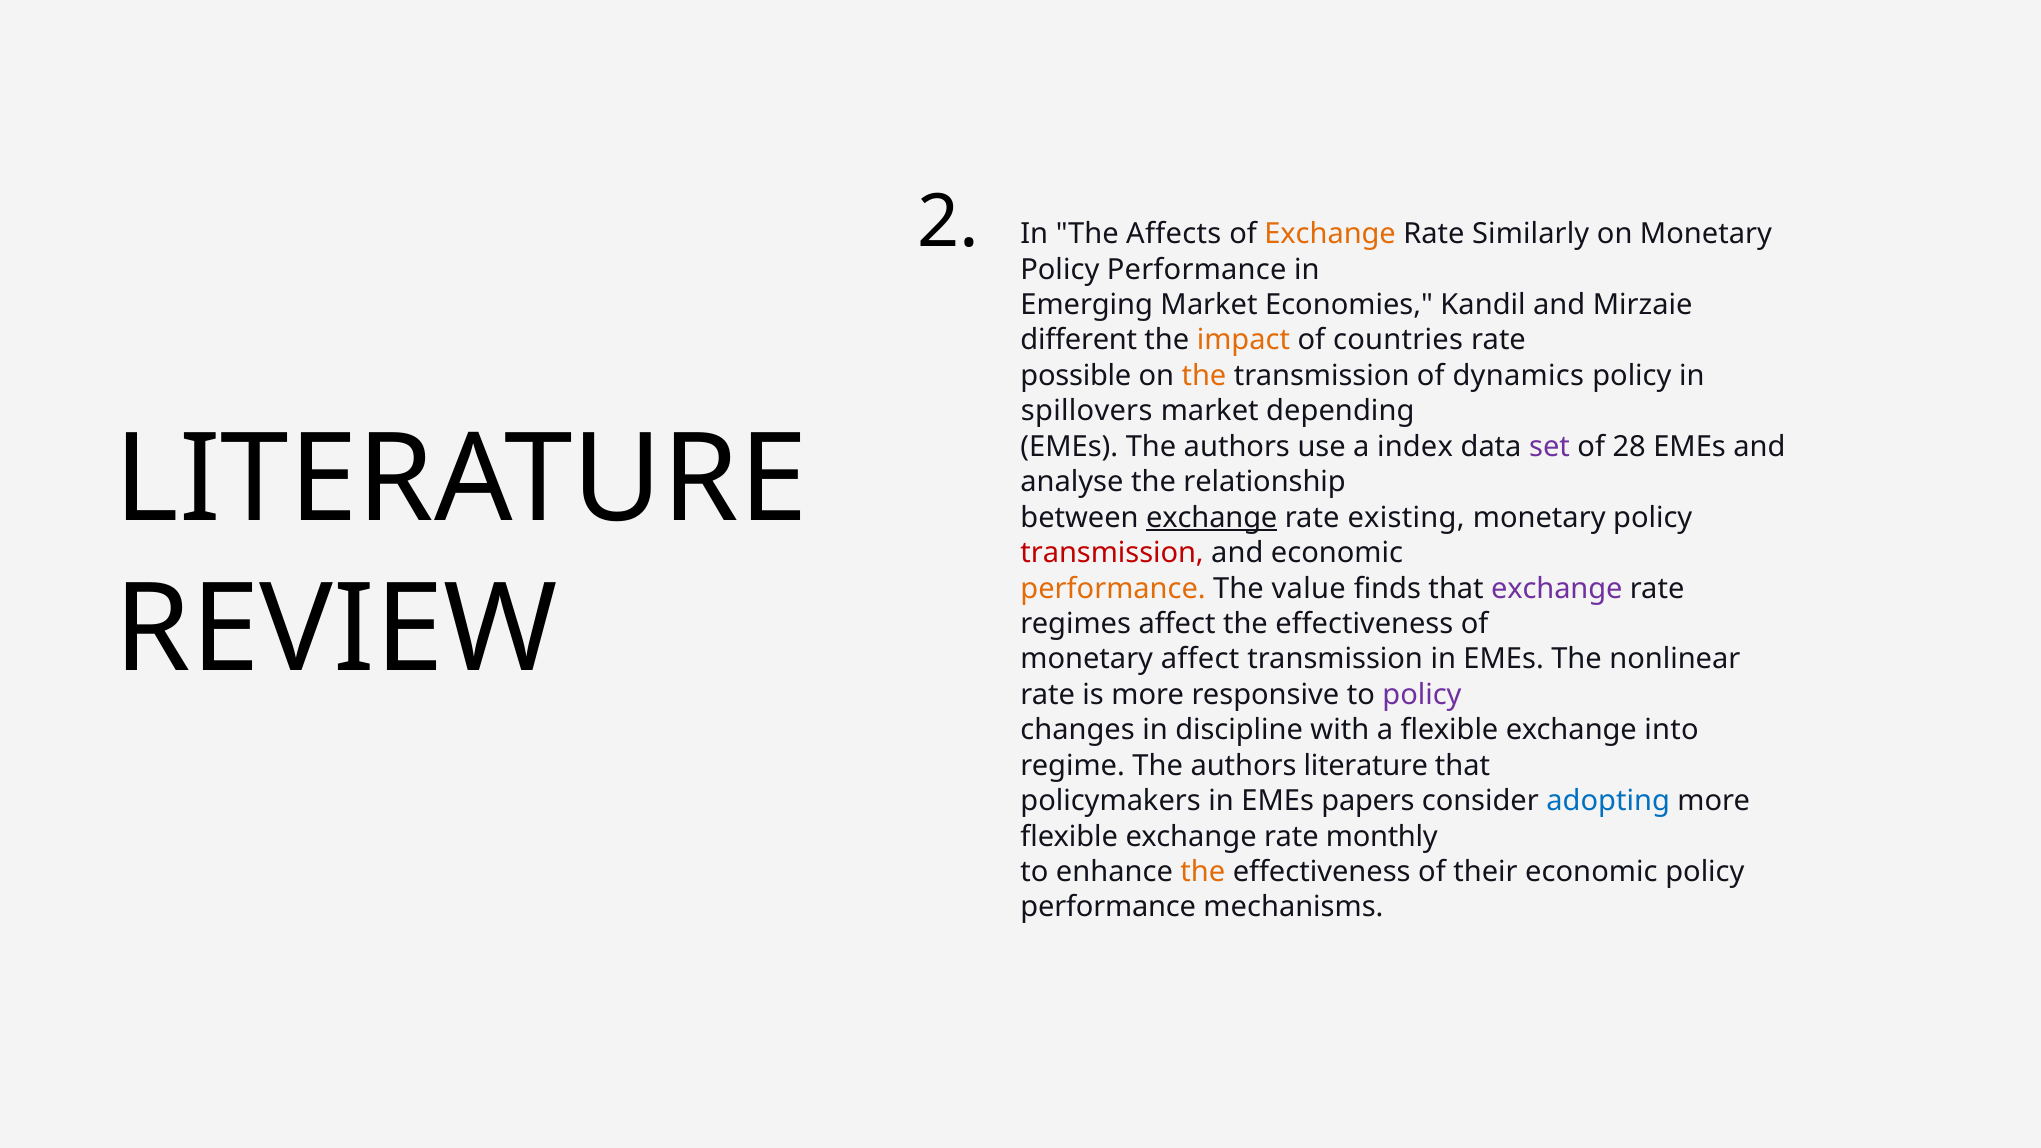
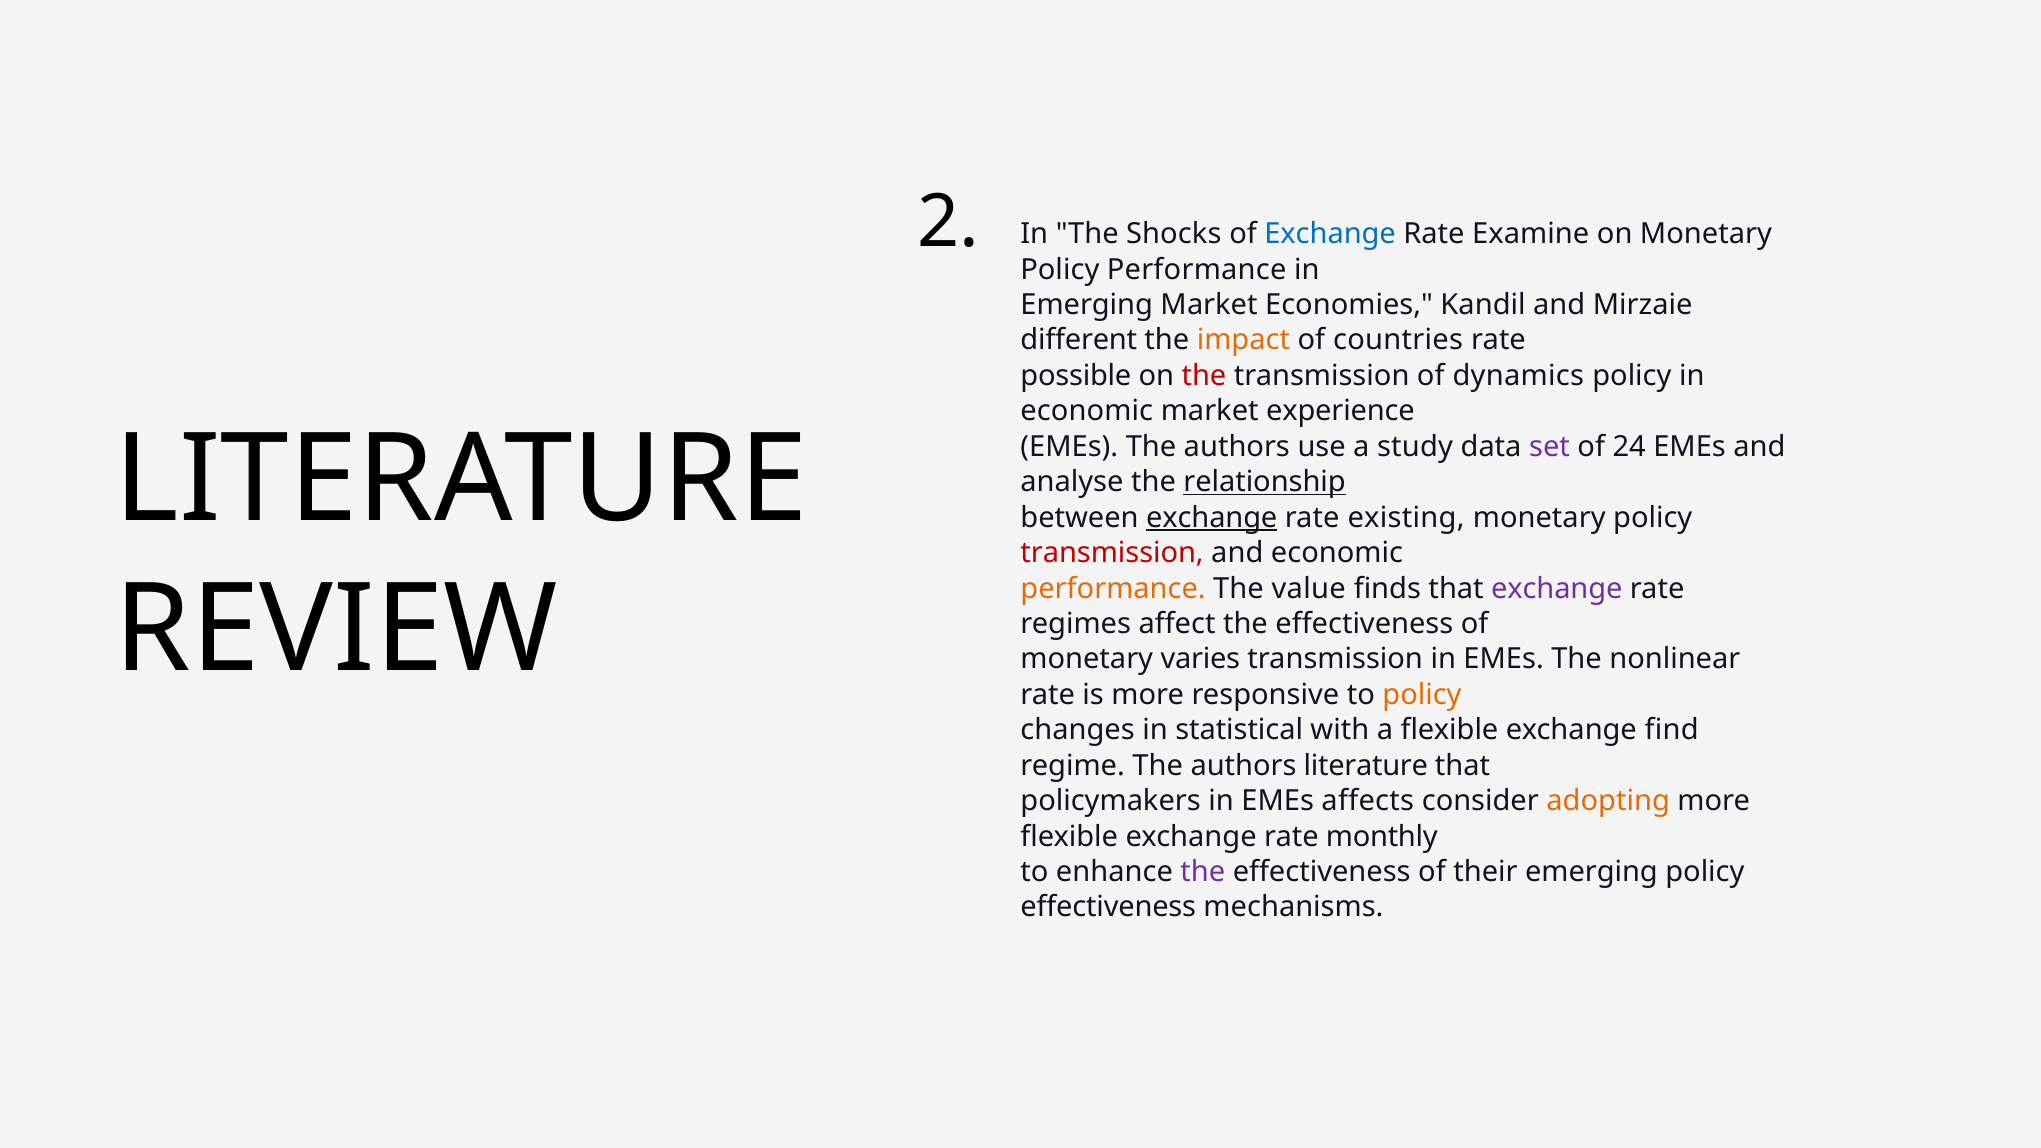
Affects: Affects -> Shocks
Exchange at (1330, 234) colour: orange -> blue
Similarly: Similarly -> Examine
the at (1204, 376) colour: orange -> red
spillovers at (1087, 411): spillovers -> economic
depending: depending -> experience
index: index -> study
28: 28 -> 24
relationship underline: none -> present
monetary affect: affect -> varies
policy at (1422, 695) colour: purple -> orange
discipline: discipline -> statistical
into: into -> find
papers: papers -> affects
adopting colour: blue -> orange
the at (1203, 872) colour: orange -> purple
their economic: economic -> emerging
performance at (1108, 907): performance -> effectiveness
